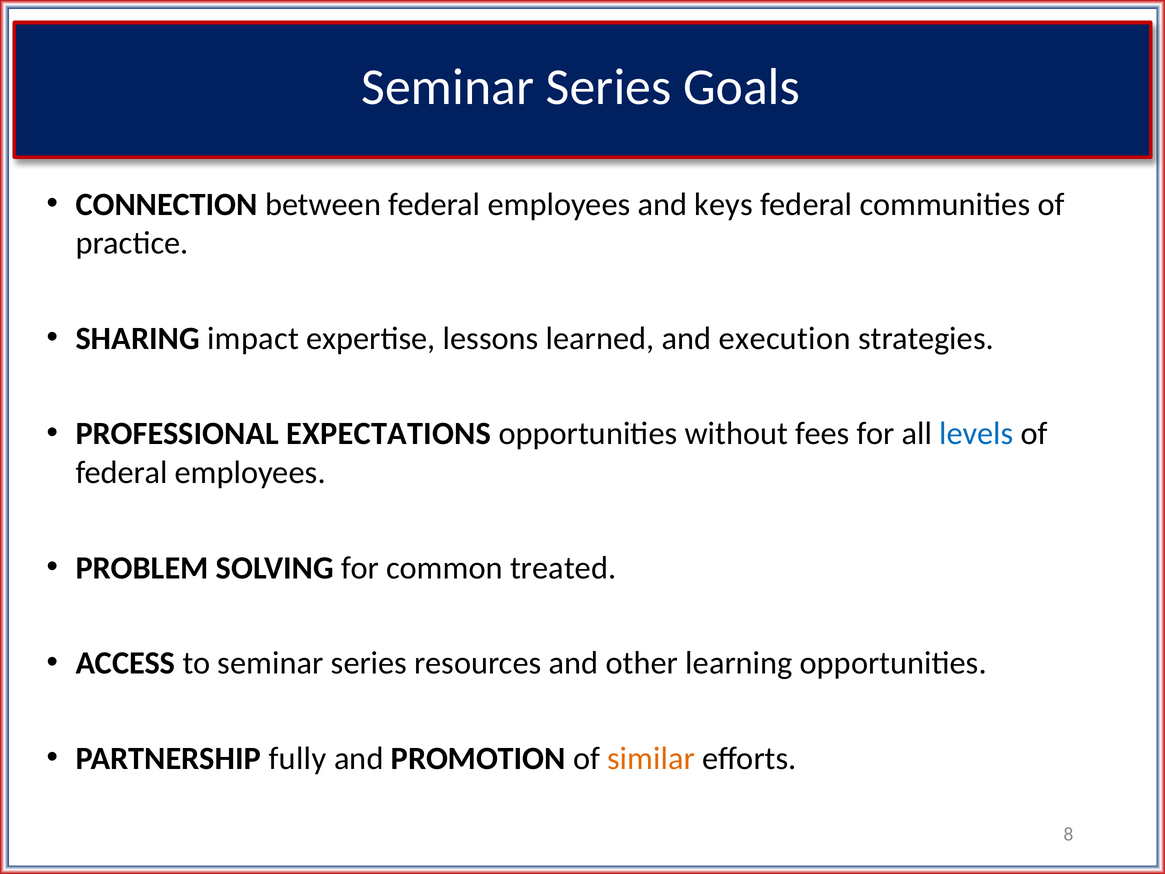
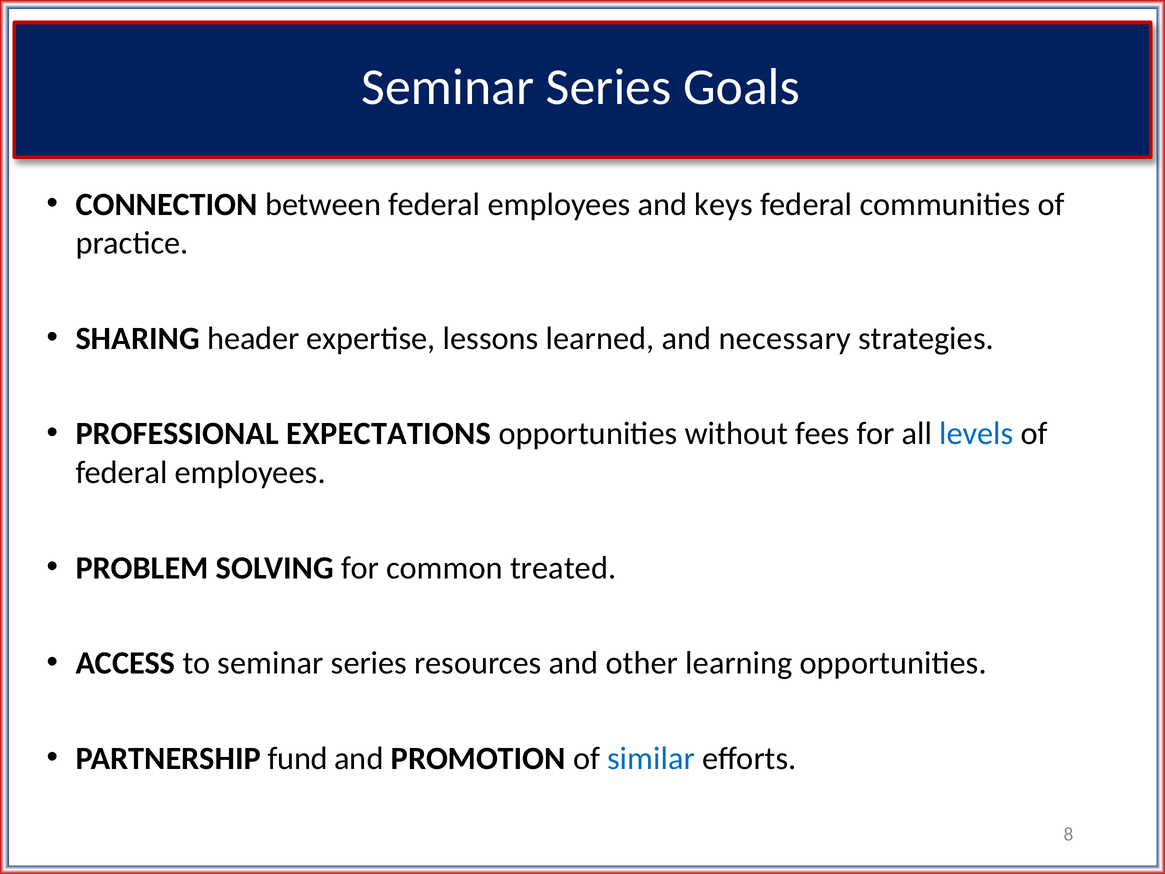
impact: impact -> header
execution: execution -> necessary
fully: fully -> fund
similar colour: orange -> blue
